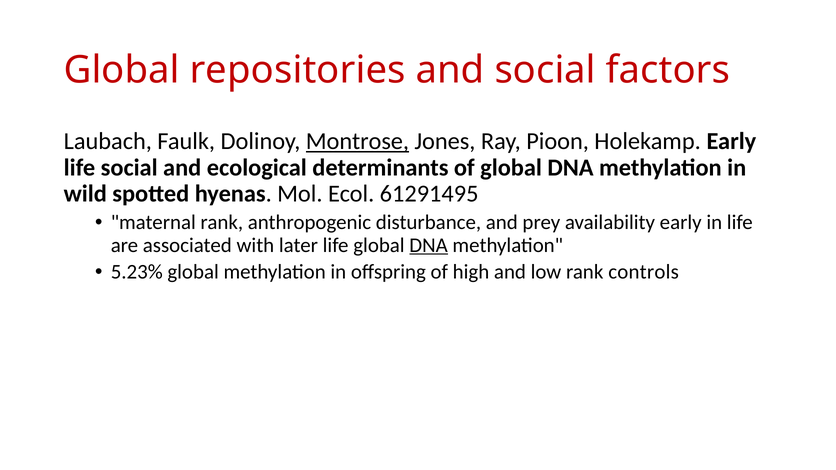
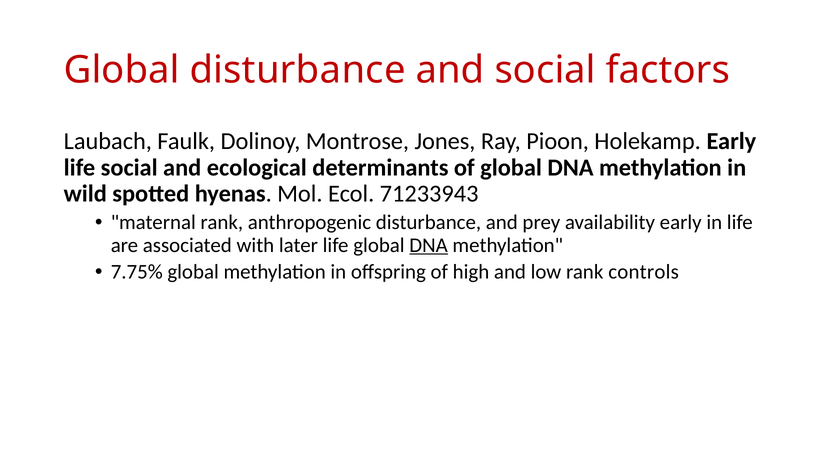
Global repositories: repositories -> disturbance
Montrose underline: present -> none
61291495: 61291495 -> 71233943
5.23%: 5.23% -> 7.75%
